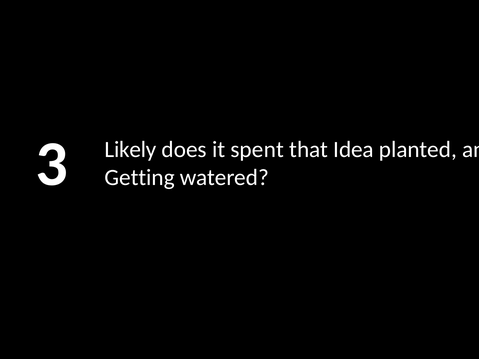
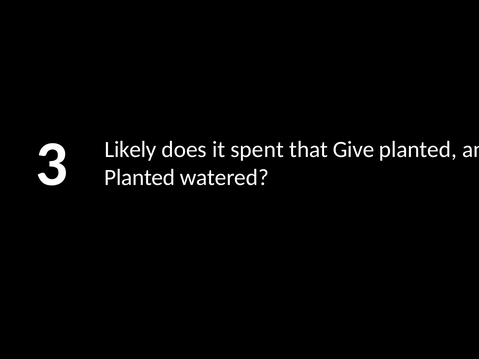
Idea: Idea -> Give
Getting at (140, 178): Getting -> Planted
